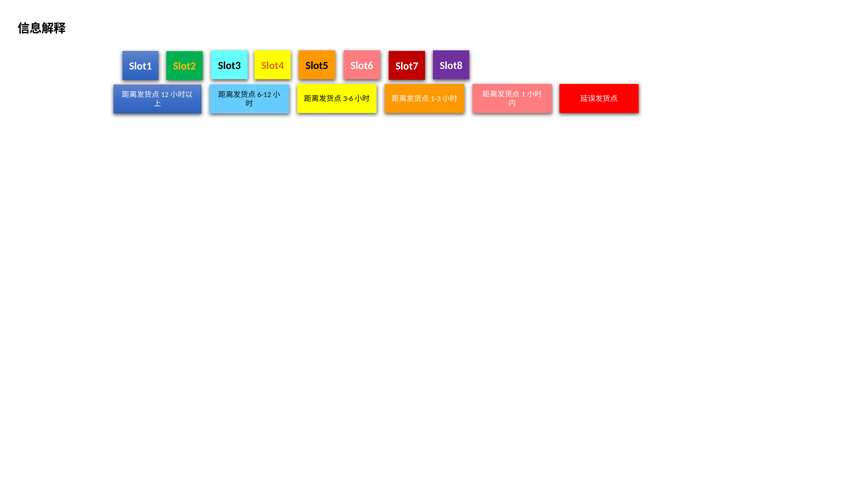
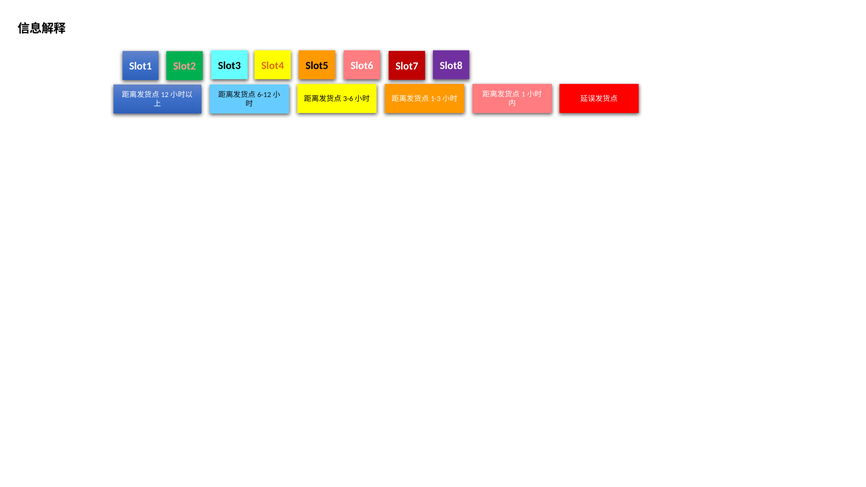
Slot2 colour: yellow -> pink
